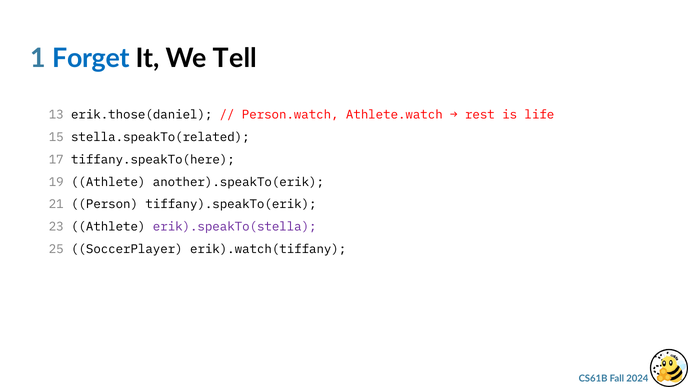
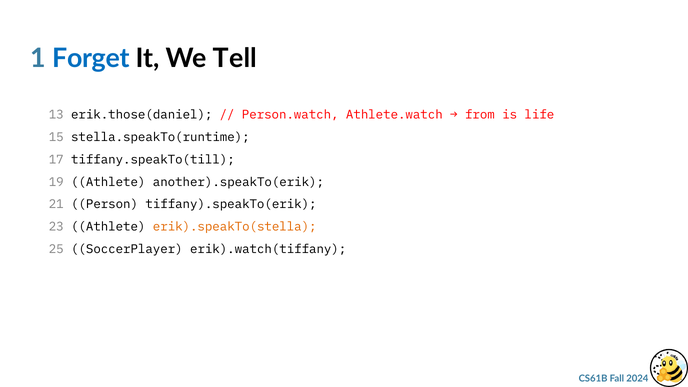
rest: rest -> from
stella.speakTo(related: stella.speakTo(related -> stella.speakTo(runtime
tiffany.speakTo(here: tiffany.speakTo(here -> tiffany.speakTo(till
erik).speakTo(stella colour: purple -> orange
